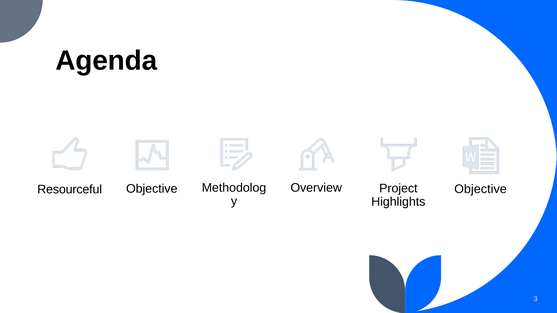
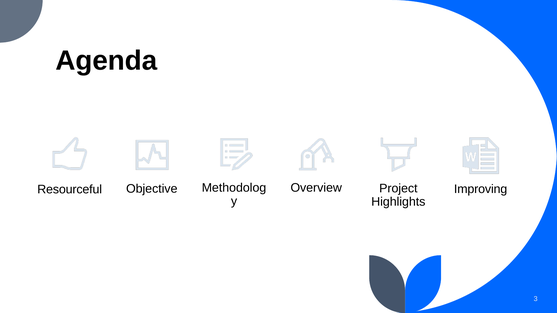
Objective at (481, 189): Objective -> Improving
